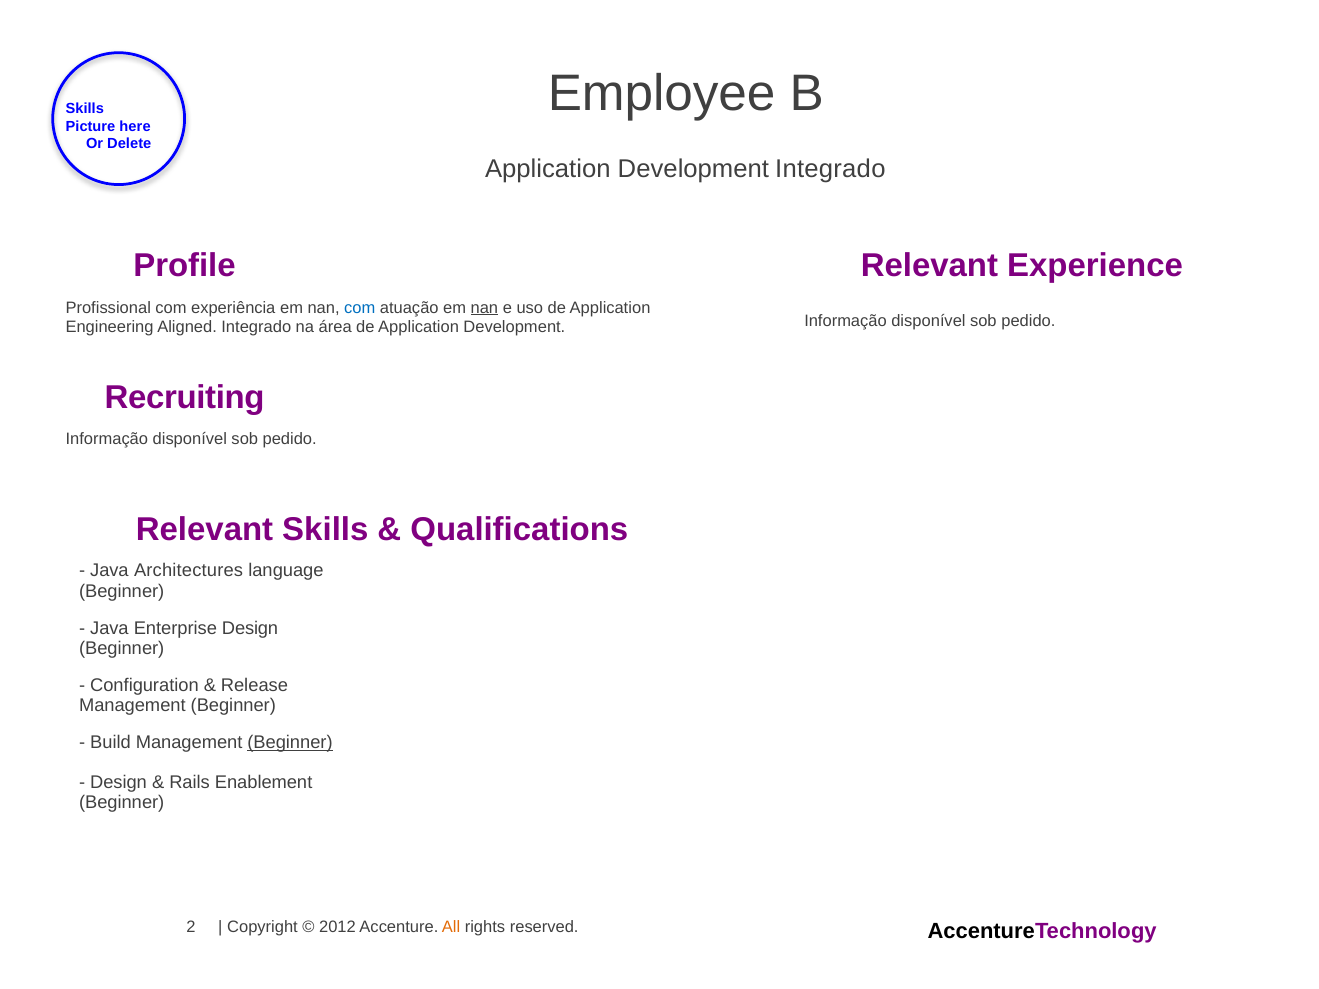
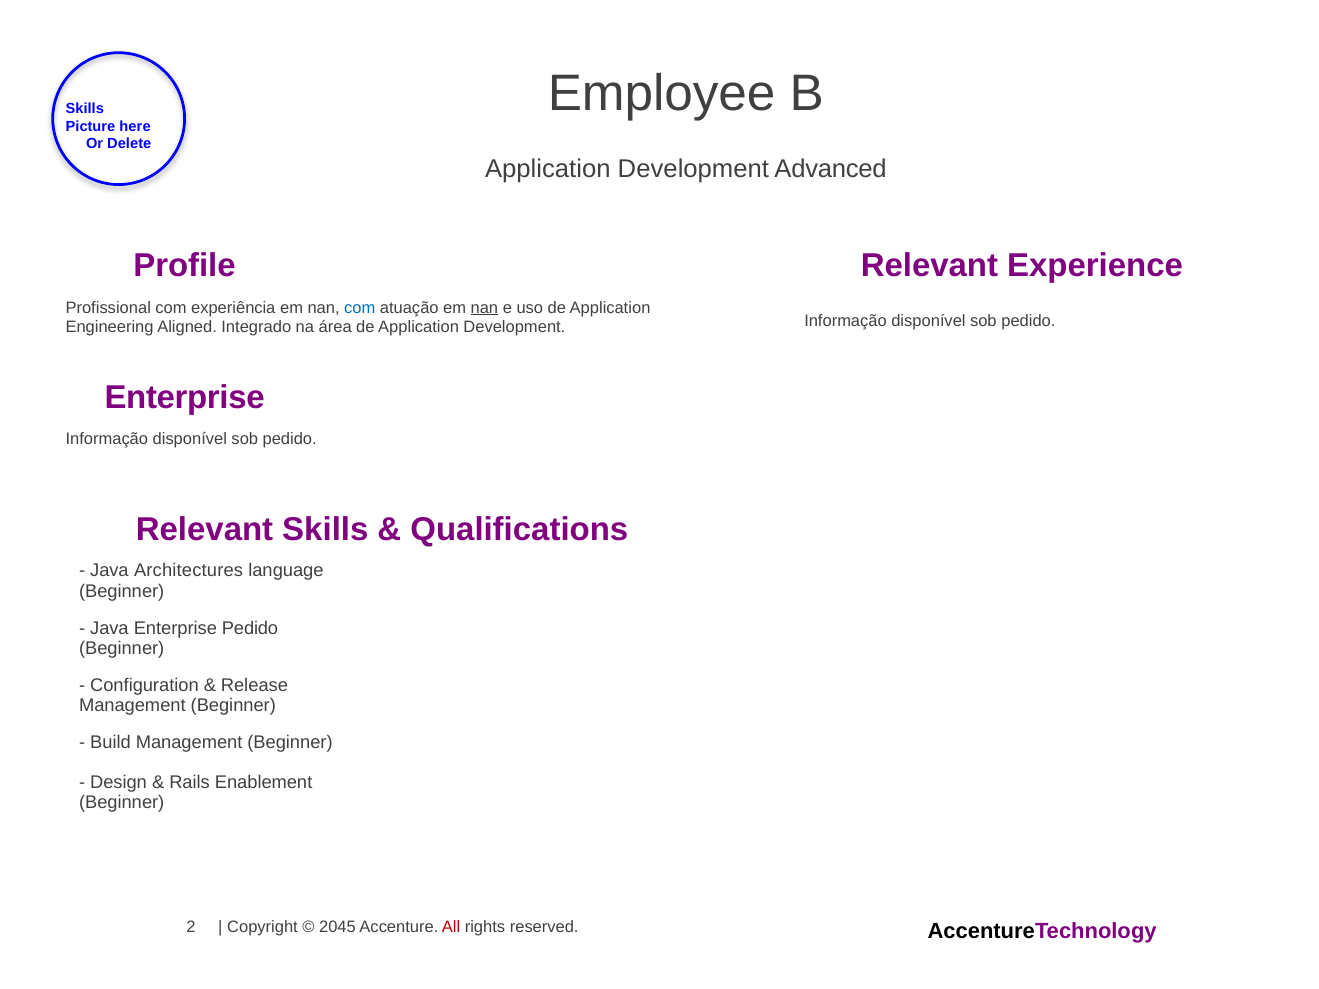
Development Integrado: Integrado -> Advanced
Recruiting at (185, 398): Recruiting -> Enterprise
Enterprise Design: Design -> Pedido
Beginner at (290, 743) underline: present -> none
2012: 2012 -> 2045
All colour: orange -> red
